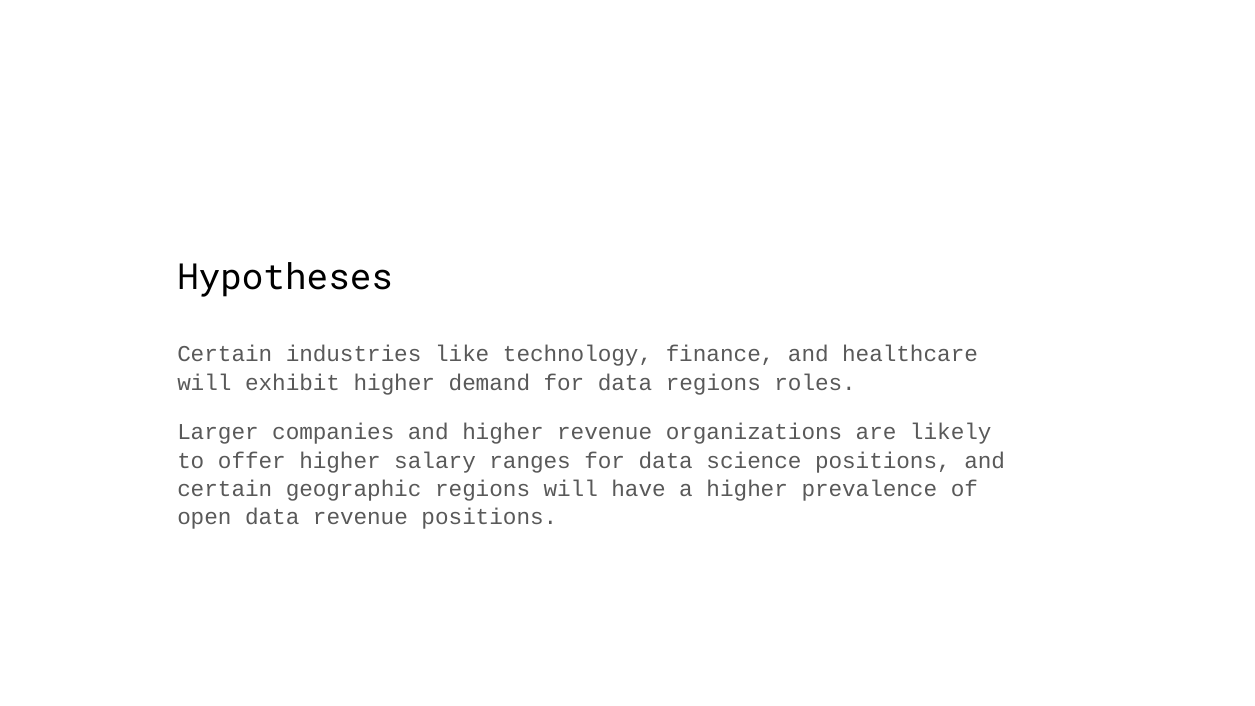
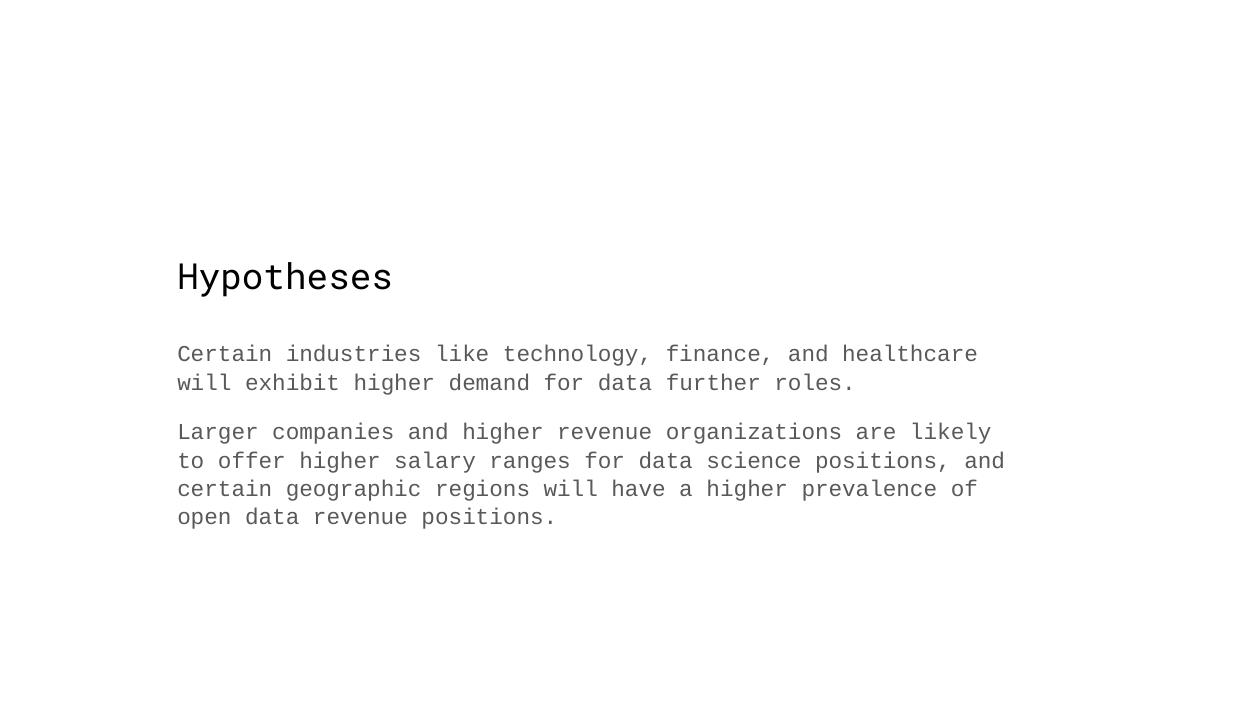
data regions: regions -> further
